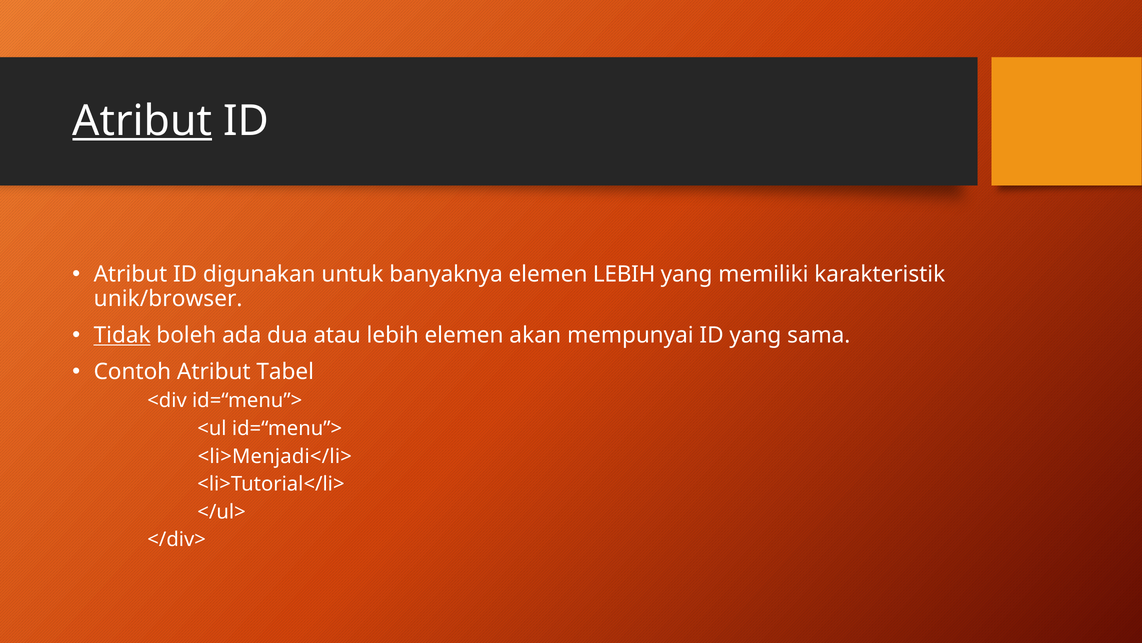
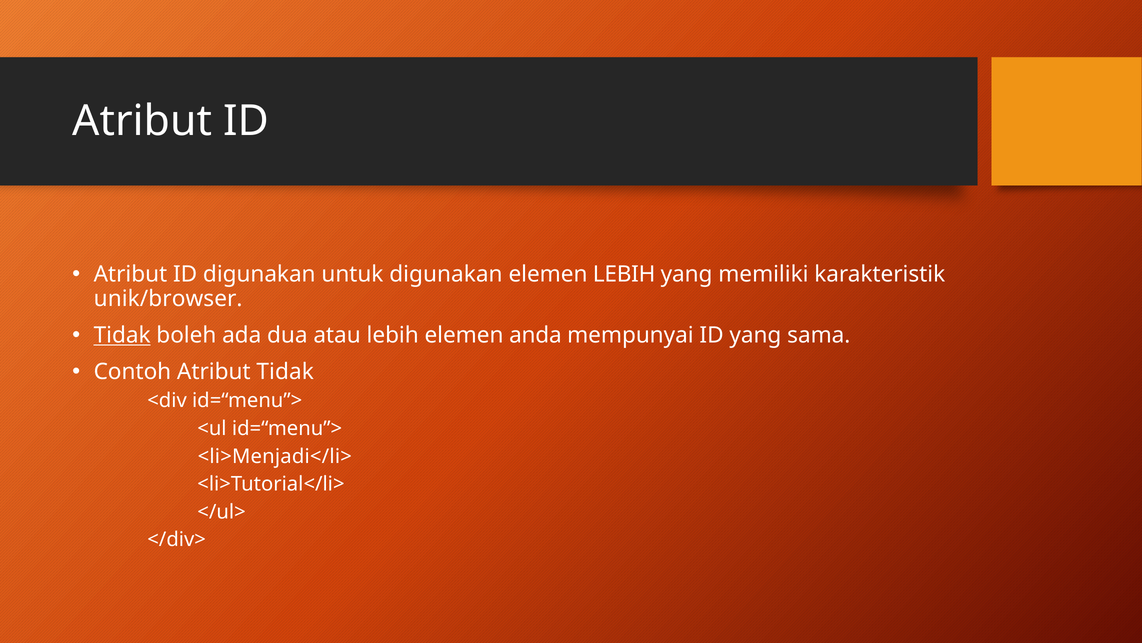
Atribut at (142, 121) underline: present -> none
untuk banyaknya: banyaknya -> digunakan
akan: akan -> anda
Atribut Tabel: Tabel -> Tidak
